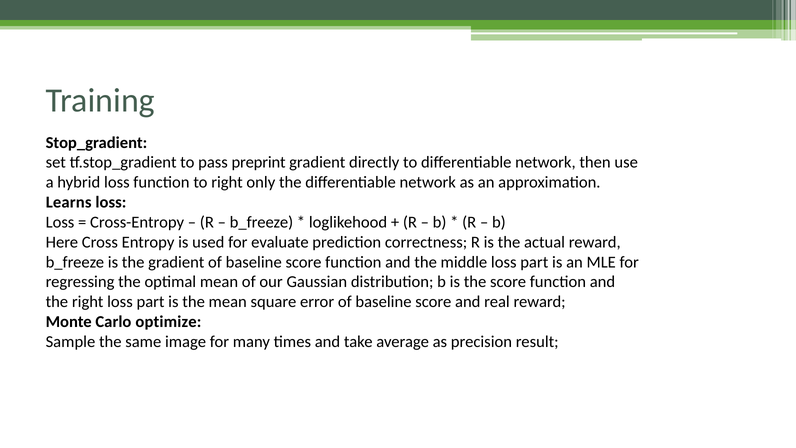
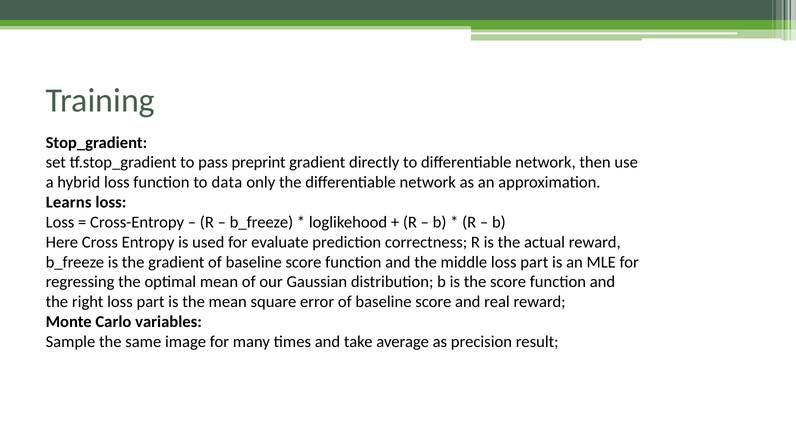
to right: right -> data
optimize: optimize -> variables
